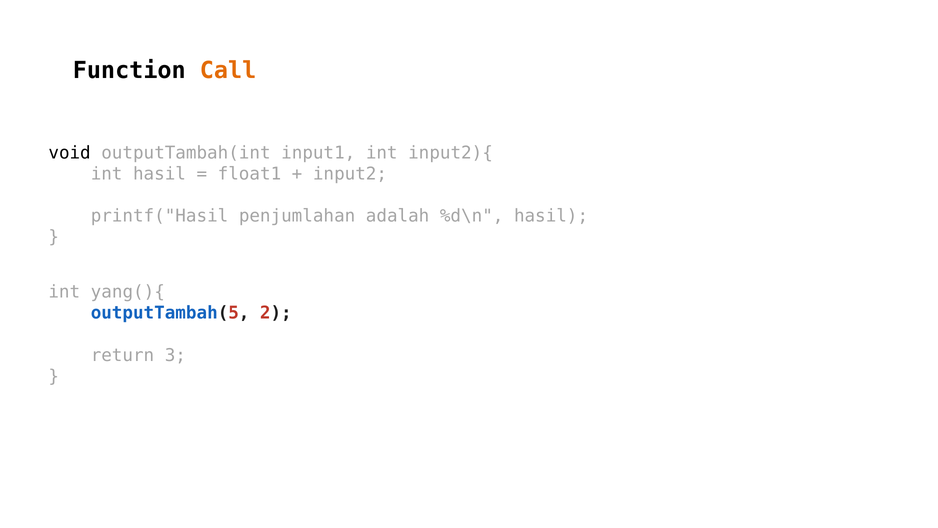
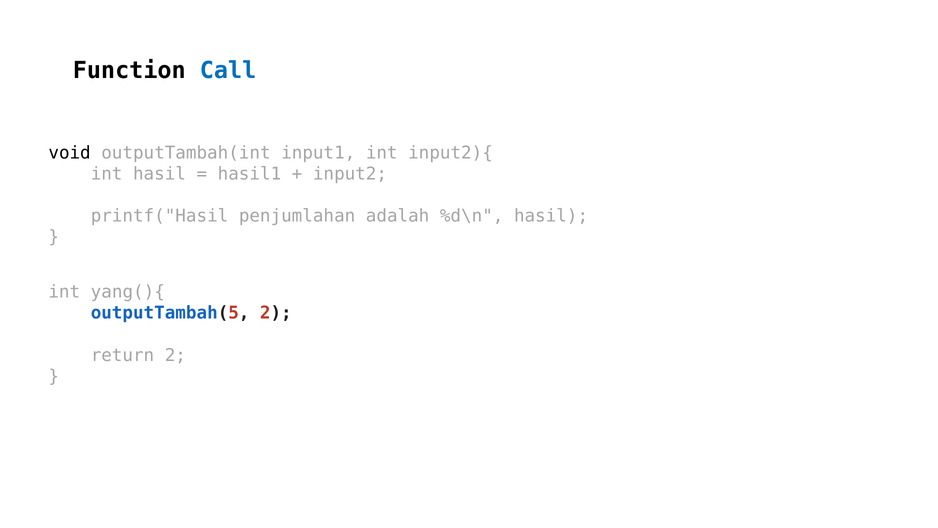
Call colour: orange -> blue
float1: float1 -> hasil1
return 3: 3 -> 2
